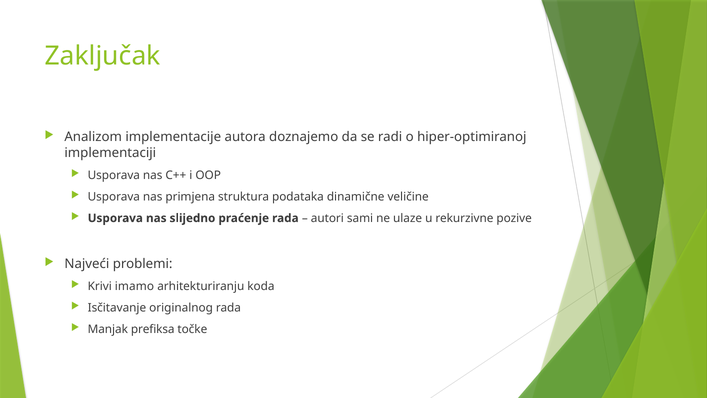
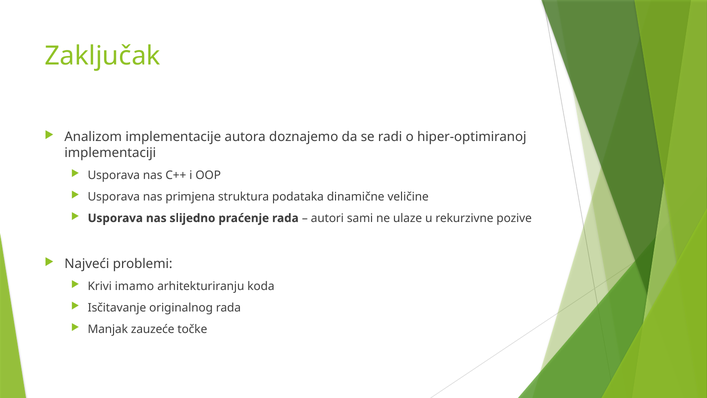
prefiksa: prefiksa -> zauzeće
